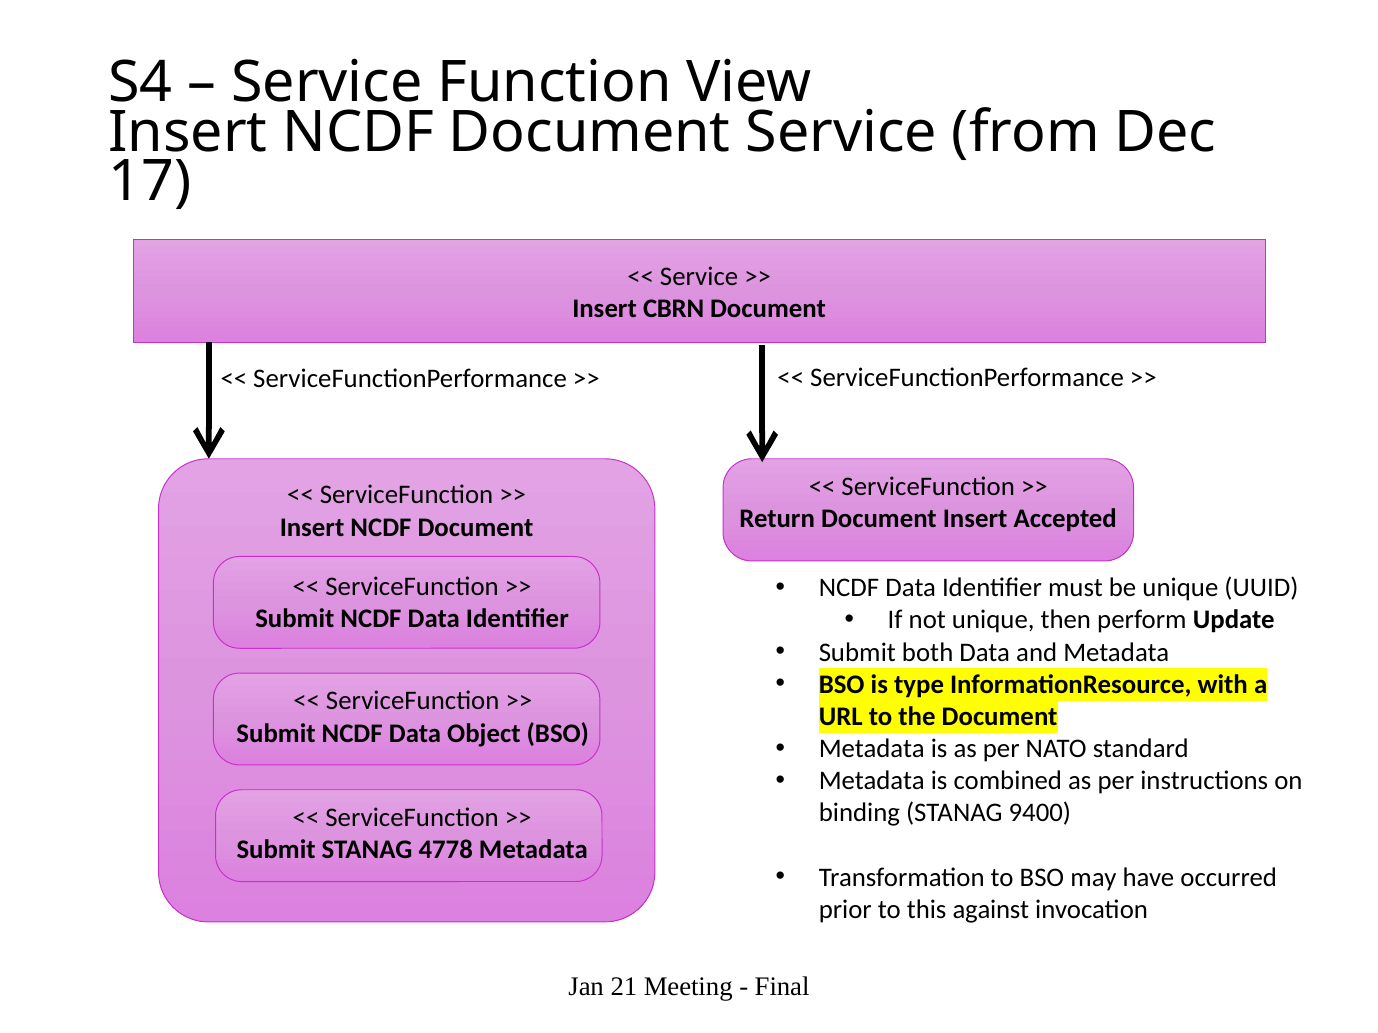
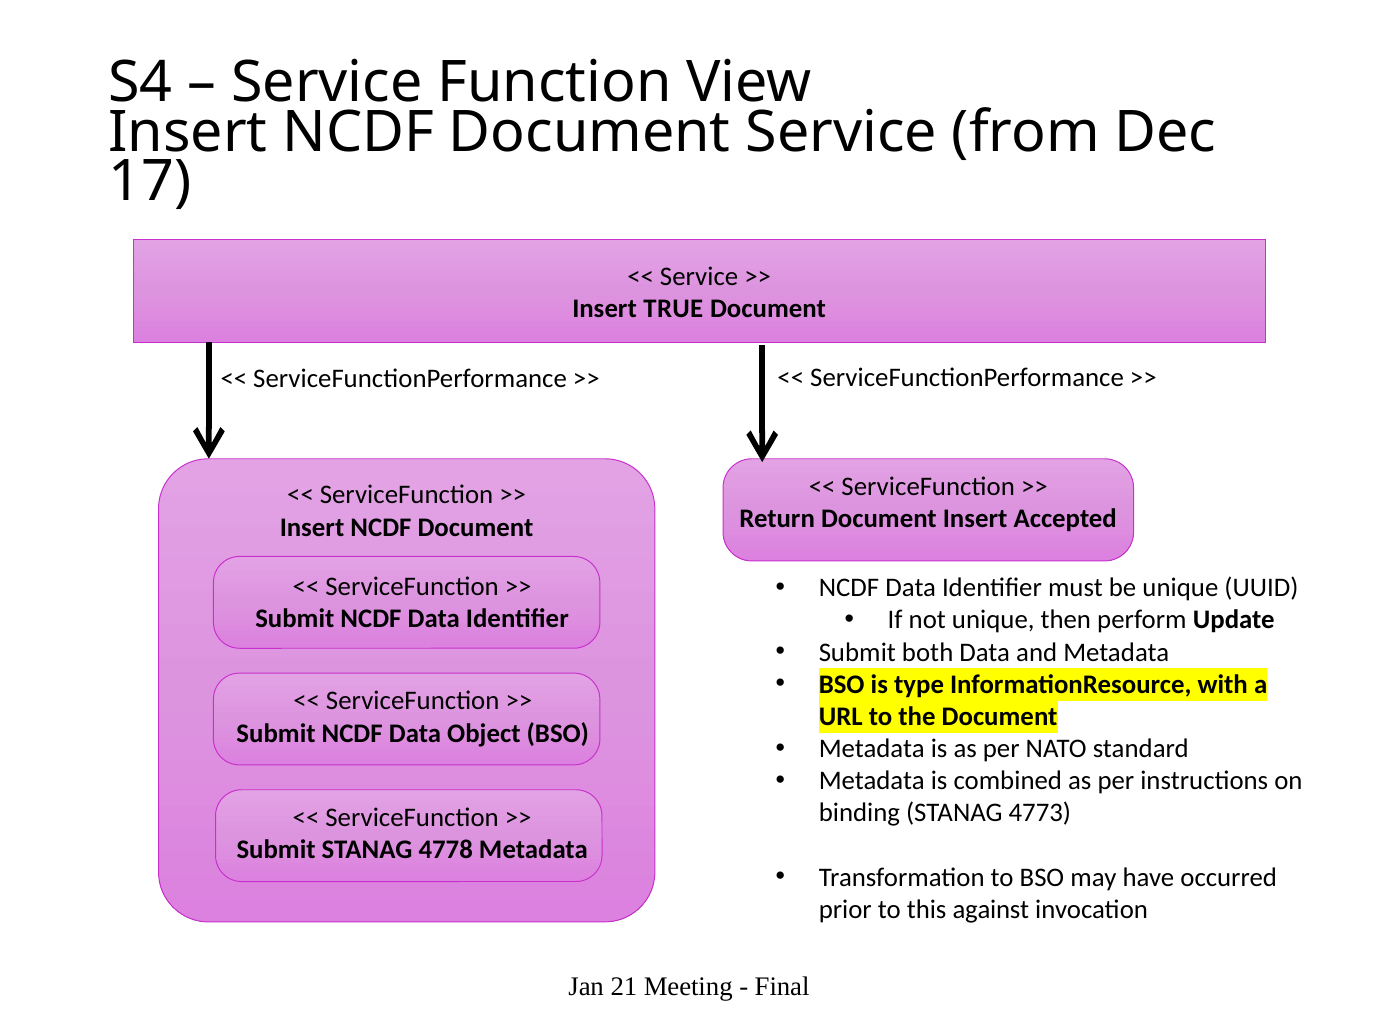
CBRN: CBRN -> TRUE
9400: 9400 -> 4773
